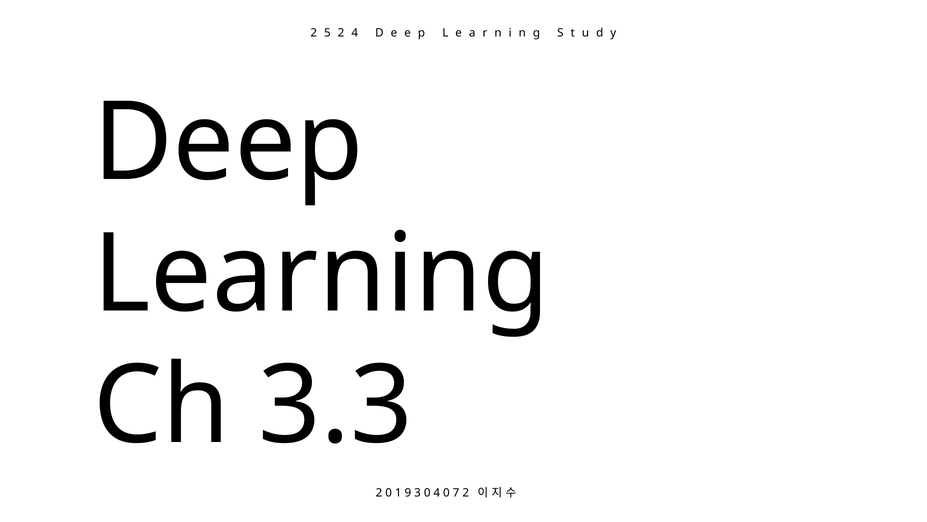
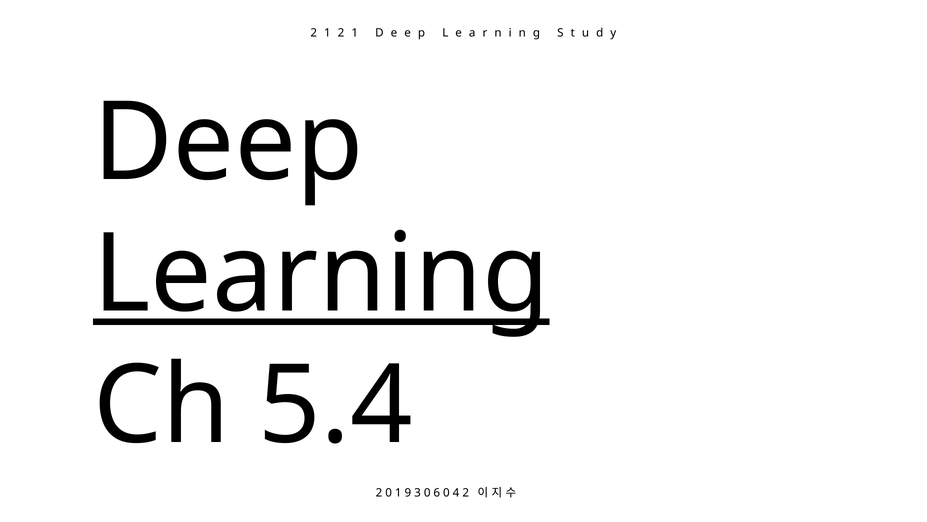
5 at (327, 33): 5 -> 1
4 at (355, 33): 4 -> 1
Learning underline: none -> present
3.3: 3.3 -> 5.4
0 4: 4 -> 6
7: 7 -> 4
